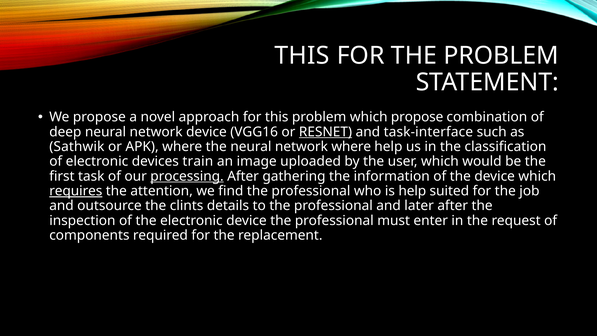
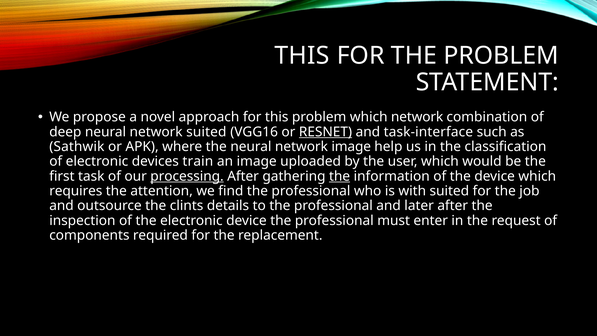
which propose: propose -> network
network device: device -> suited
network where: where -> image
the at (340, 176) underline: none -> present
requires underline: present -> none
is help: help -> with
